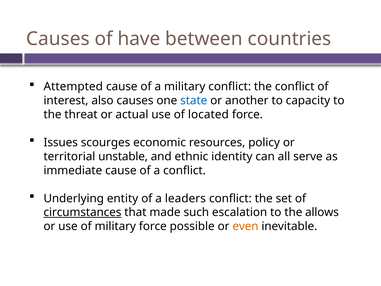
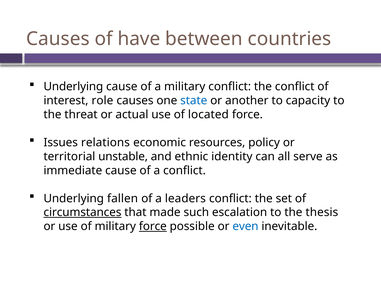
Attempted at (73, 87): Attempted -> Underlying
also: also -> role
scourges: scourges -> relations
entity: entity -> fallen
allows: allows -> thesis
force at (153, 226) underline: none -> present
even colour: orange -> blue
